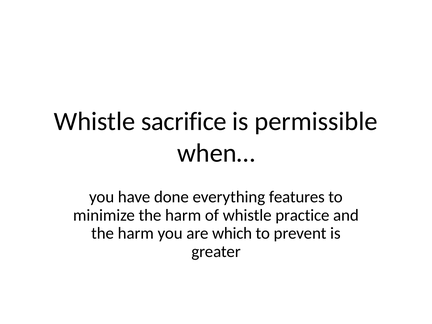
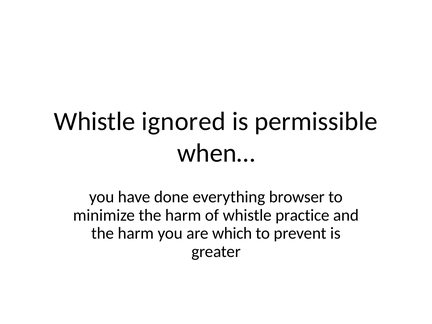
sacrifice: sacrifice -> ignored
features: features -> browser
